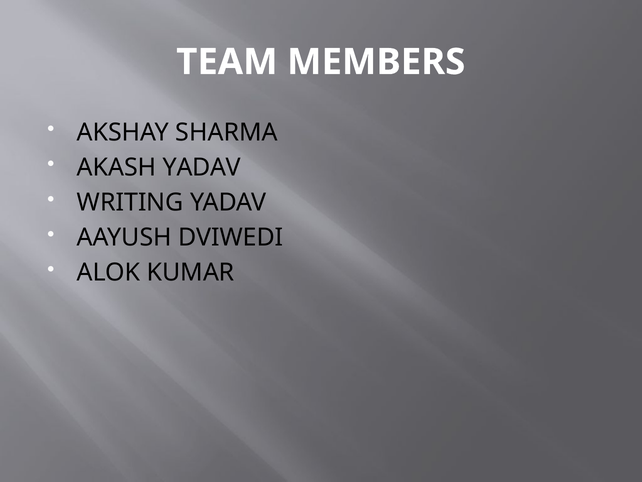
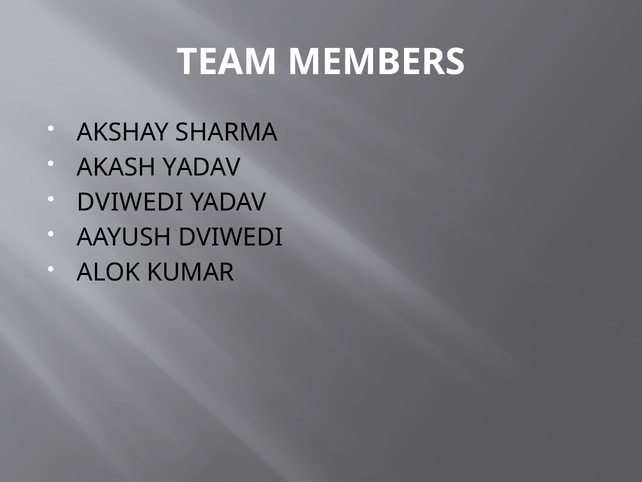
WRITING at (130, 202): WRITING -> DVIWEDI
